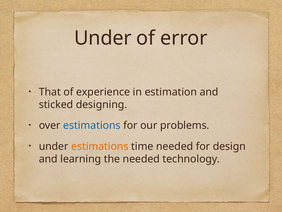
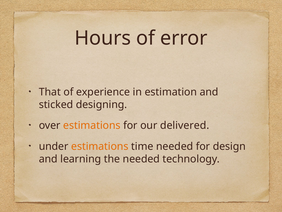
Under at (103, 38): Under -> Hours
estimations at (92, 125) colour: blue -> orange
problems: problems -> delivered
